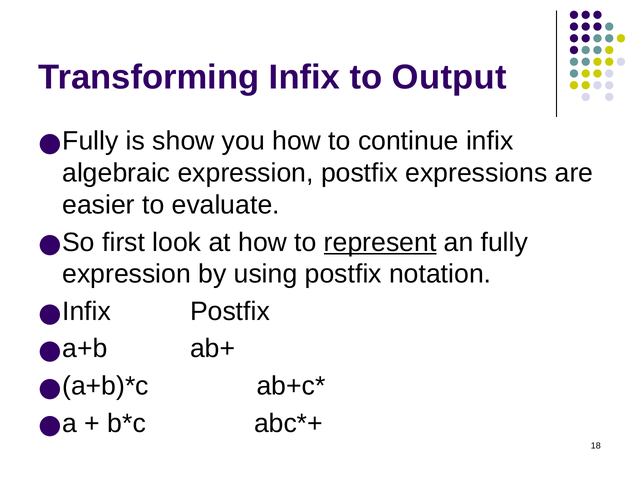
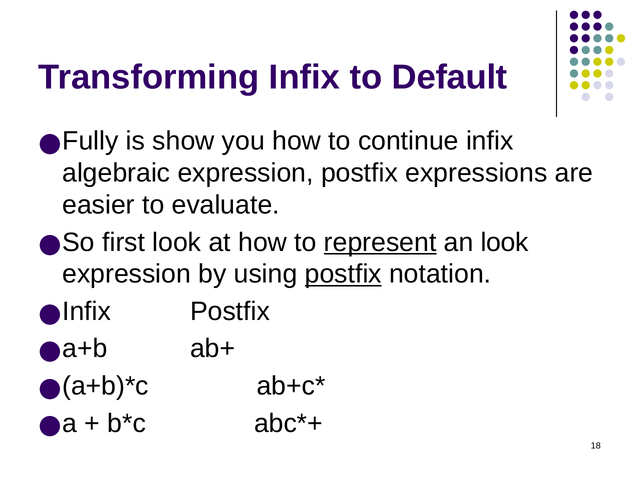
Output: Output -> Default
an fully: fully -> look
postfix at (343, 274) underline: none -> present
